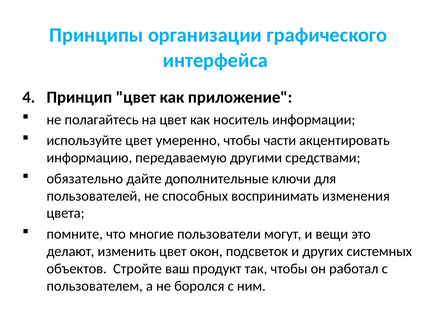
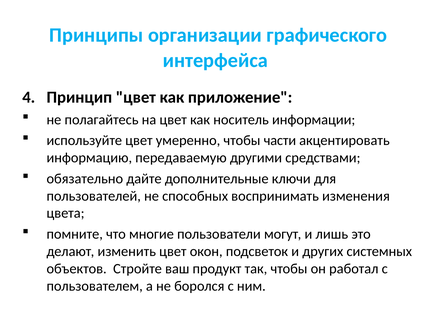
вещи: вещи -> лишь
